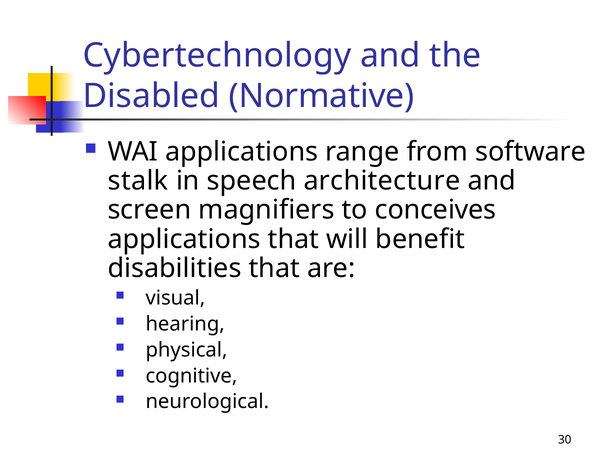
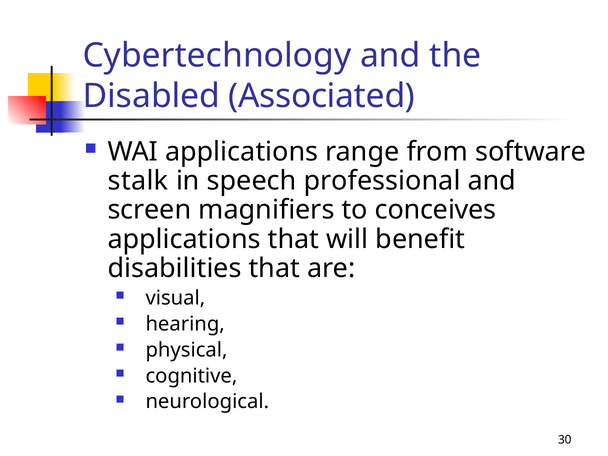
Normative: Normative -> Associated
architecture: architecture -> professional
